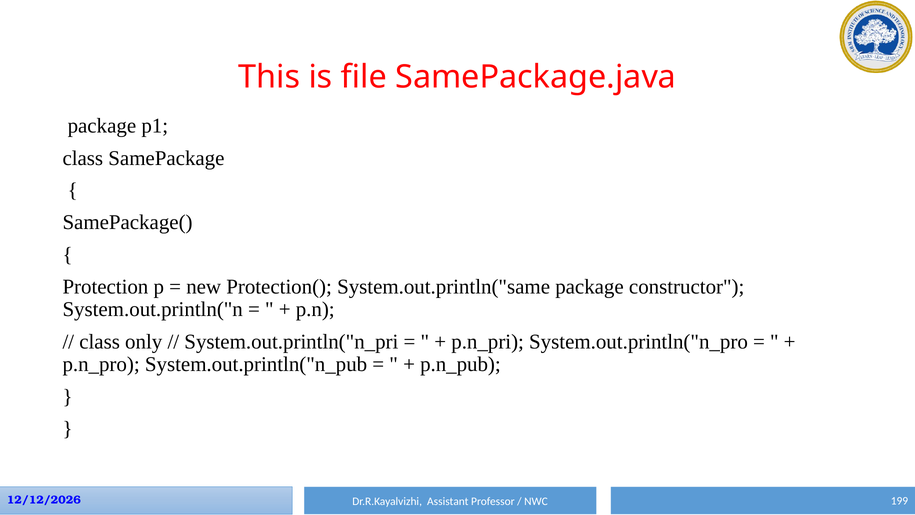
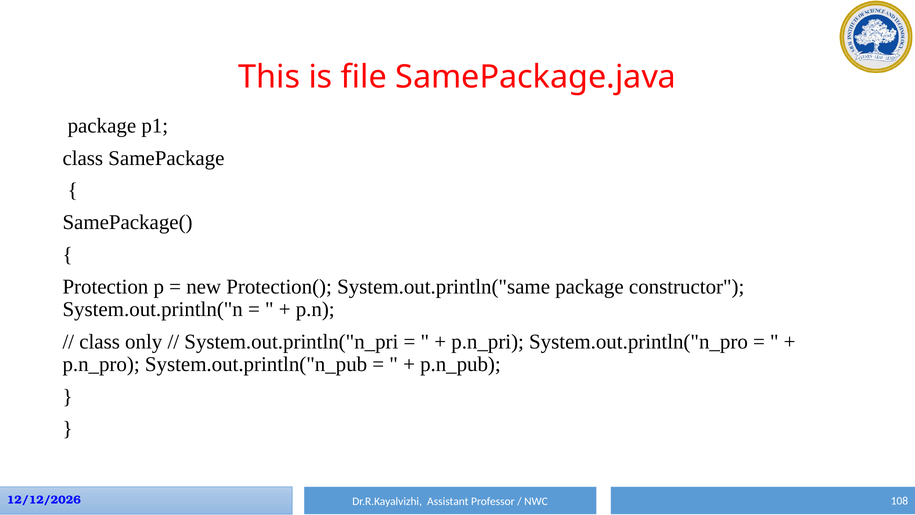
199: 199 -> 108
